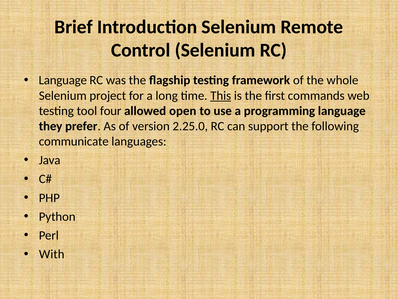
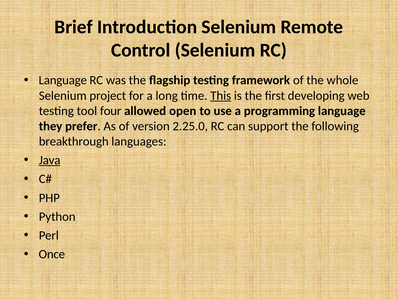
commands: commands -> developing
communicate: communicate -> breakthrough
Java underline: none -> present
With: With -> Once
